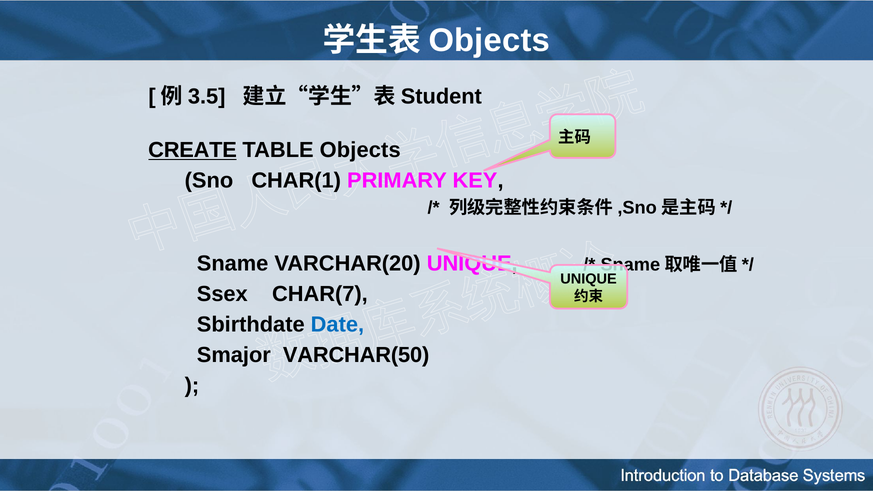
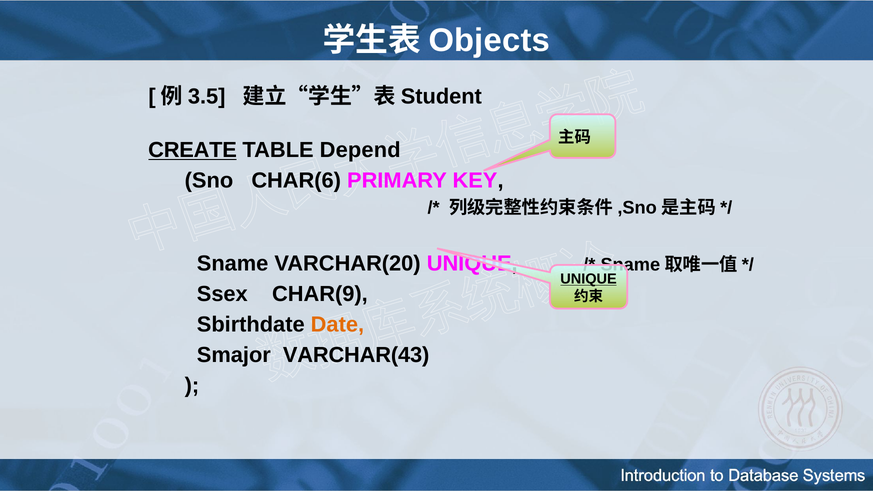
TABLE Objects: Objects -> Depend
CHAR(1: CHAR(1 -> CHAR(6
UNIQUE at (589, 279) underline: none -> present
CHAR(7: CHAR(7 -> CHAR(9
Date colour: blue -> orange
VARCHAR(50: VARCHAR(50 -> VARCHAR(43
